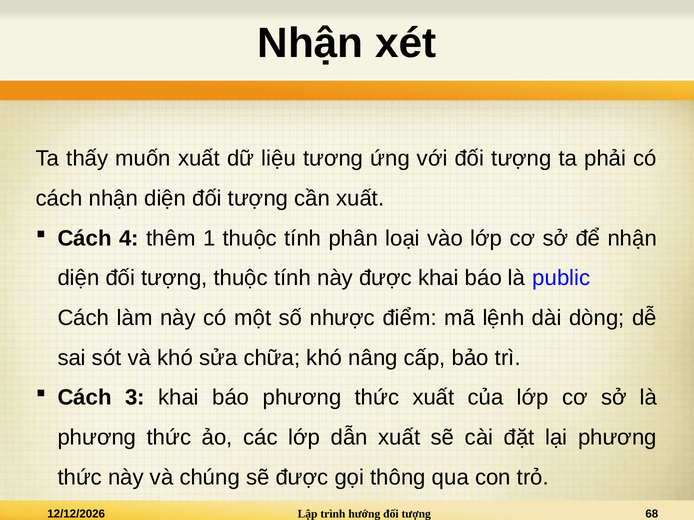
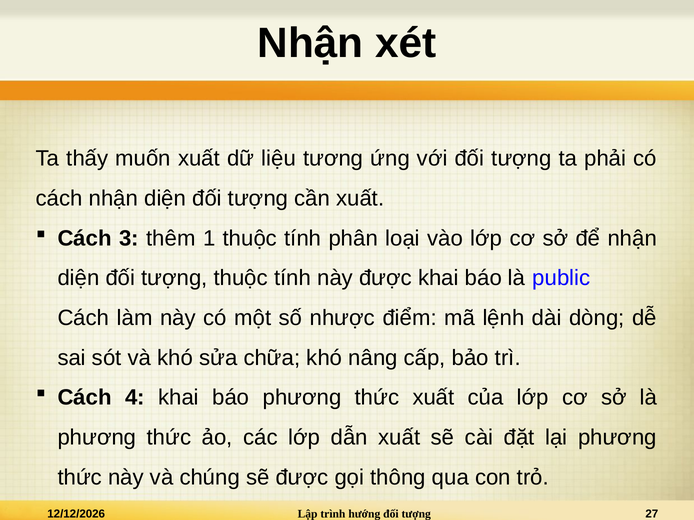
4: 4 -> 3
3: 3 -> 4
68: 68 -> 27
